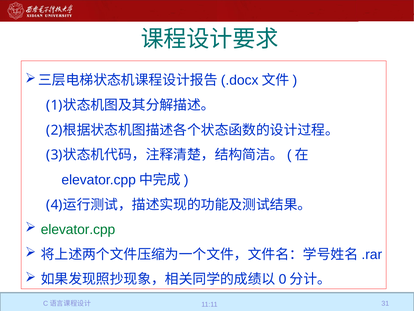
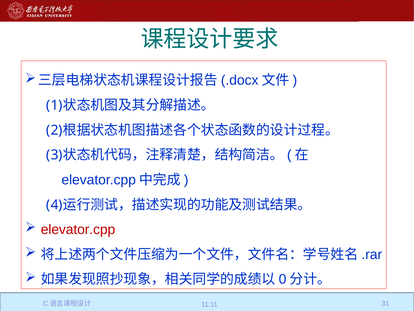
elevator.cpp colour: green -> red
